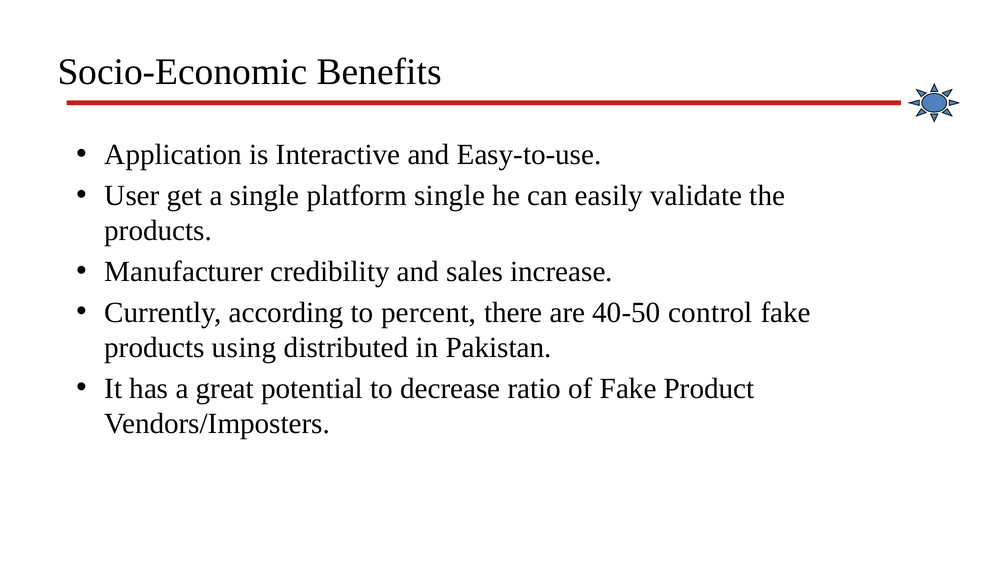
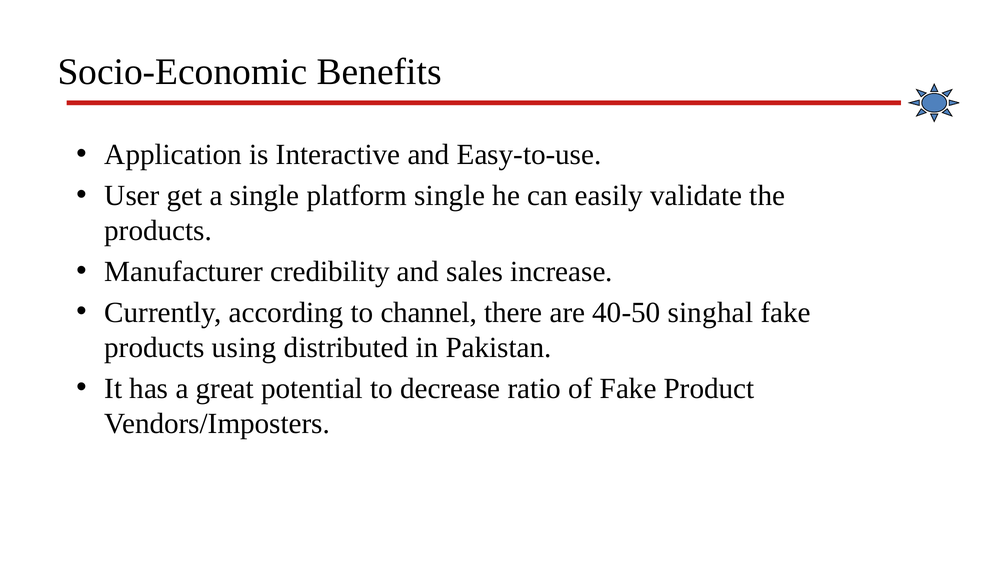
percent: percent -> channel
control: control -> singhal
